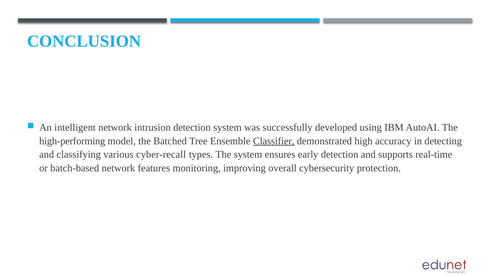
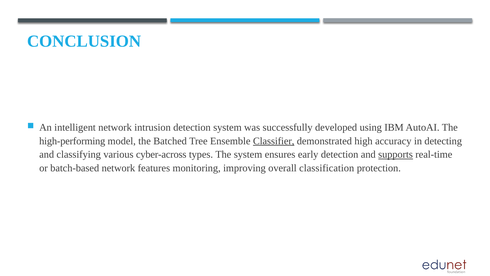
cyber-recall: cyber-recall -> cyber-across
supports underline: none -> present
cybersecurity: cybersecurity -> classification
